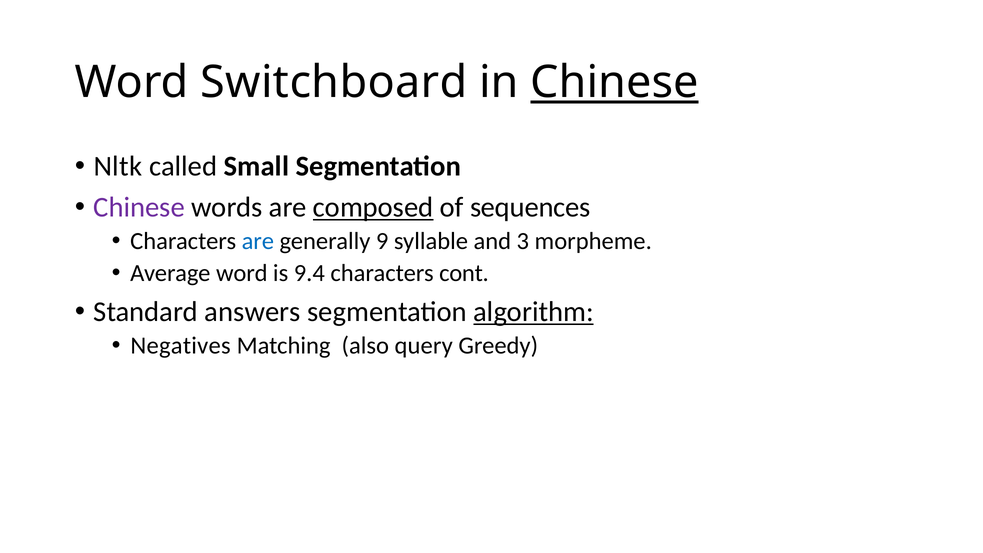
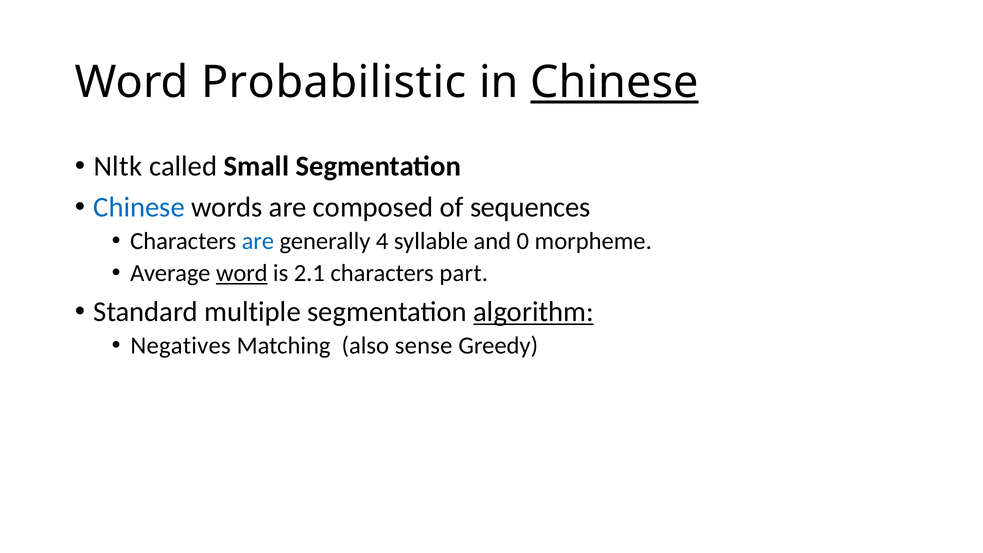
Switchboard: Switchboard -> Probabilistic
Chinese at (139, 207) colour: purple -> blue
composed underline: present -> none
9: 9 -> 4
3: 3 -> 0
word at (242, 273) underline: none -> present
9.4: 9.4 -> 2.1
cont: cont -> part
answers: answers -> multiple
query: query -> sense
